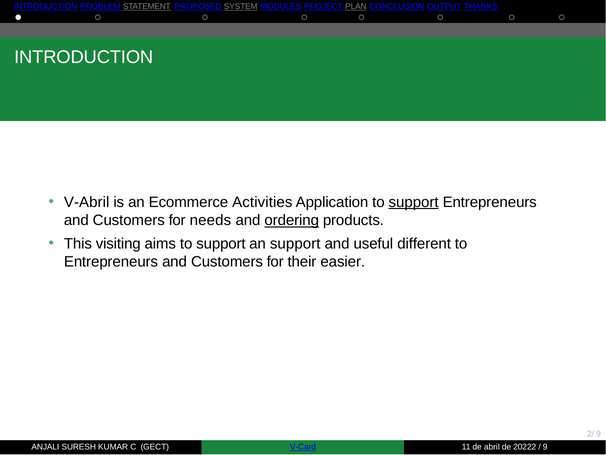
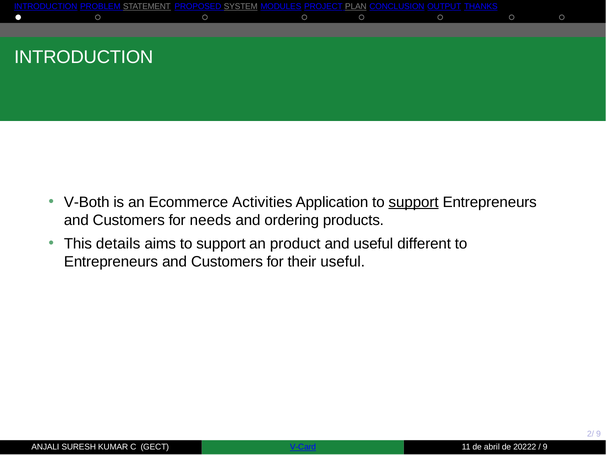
V-Abril: V-Abril -> V-Both
ordering underline: present -> none
visiting: visiting -> details
an support: support -> product
their easier: easier -> useful
